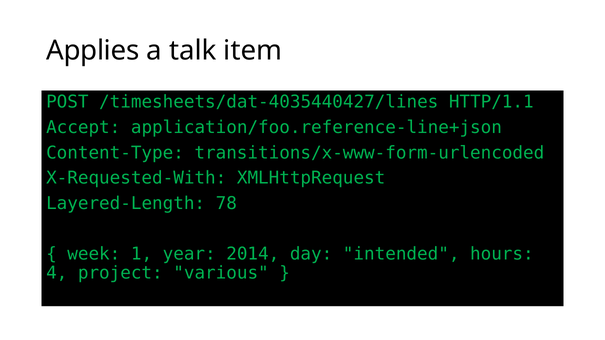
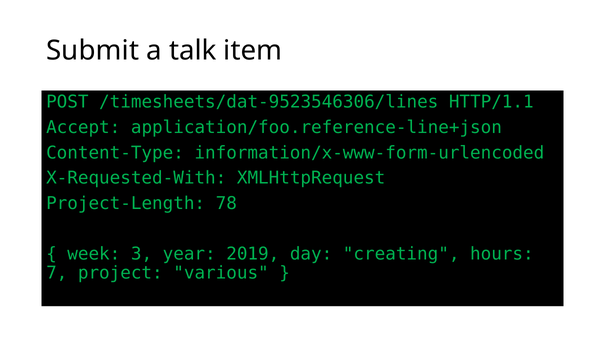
Applies: Applies -> Submit
/timesheets/dat-4035440427/lines: /timesheets/dat-4035440427/lines -> /timesheets/dat-9523546306/lines
transitions/x-www-form-urlencoded: transitions/x-www-form-urlencoded -> information/x-www-form-urlencoded
Layered-Length: Layered-Length -> Project-Length
1: 1 -> 3
2014: 2014 -> 2019
intended: intended -> creating
4: 4 -> 7
